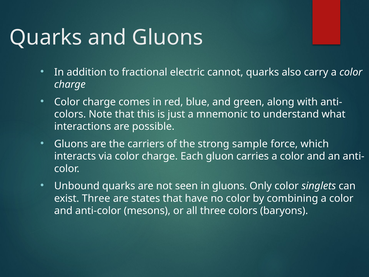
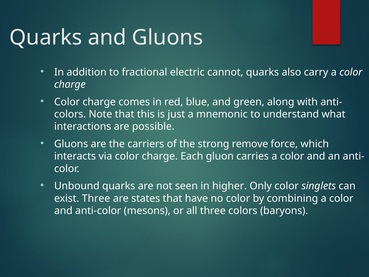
sample: sample -> remove
in gluons: gluons -> higher
